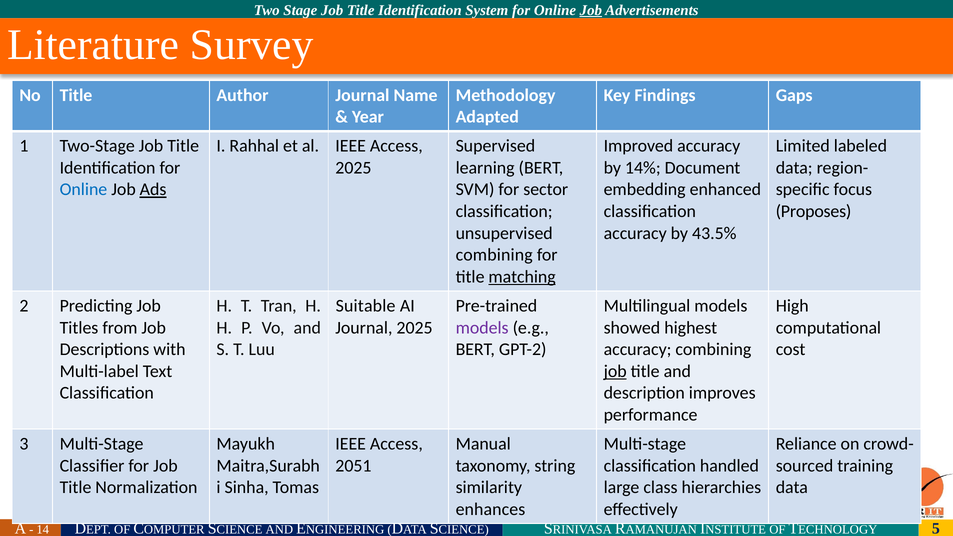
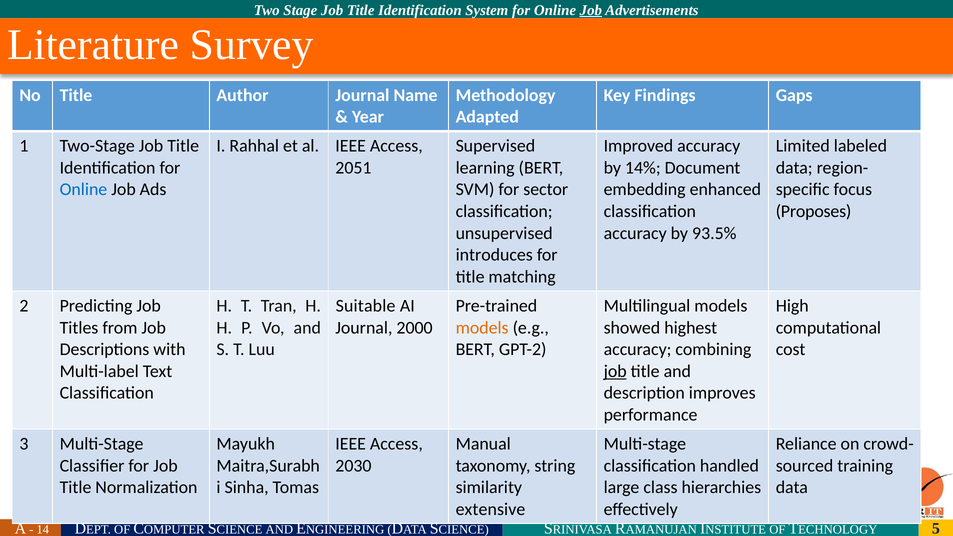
2025 at (353, 168): 2025 -> 2051
Ads underline: present -> none
43.5%: 43.5% -> 93.5%
combining at (494, 255): combining -> introduces
matching underline: present -> none
Journal 2025: 2025 -> 2000
models at (482, 328) colour: purple -> orange
2051: 2051 -> 2030
enhances: enhances -> extensive
